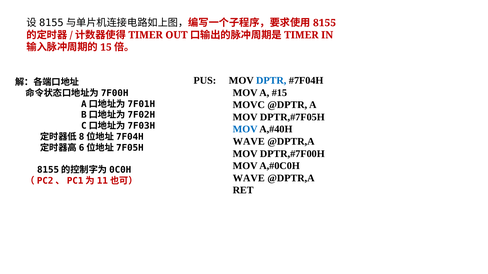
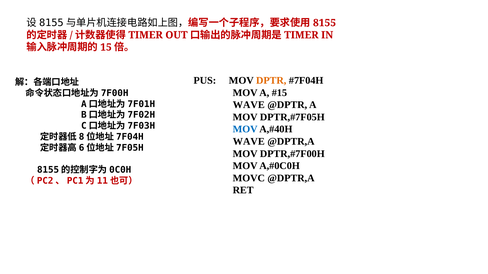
DPTR colour: blue -> orange
MOVC at (249, 105): MOVC -> WAVE
WAVE at (249, 178): WAVE -> MOVC
